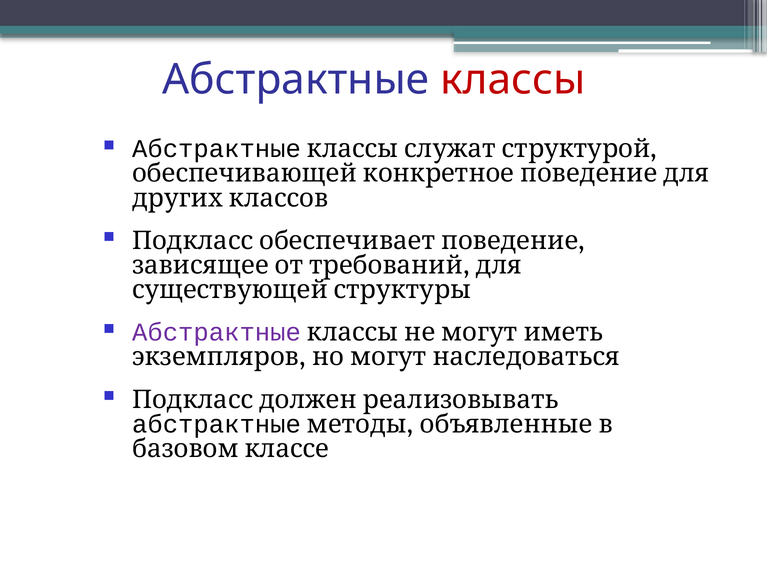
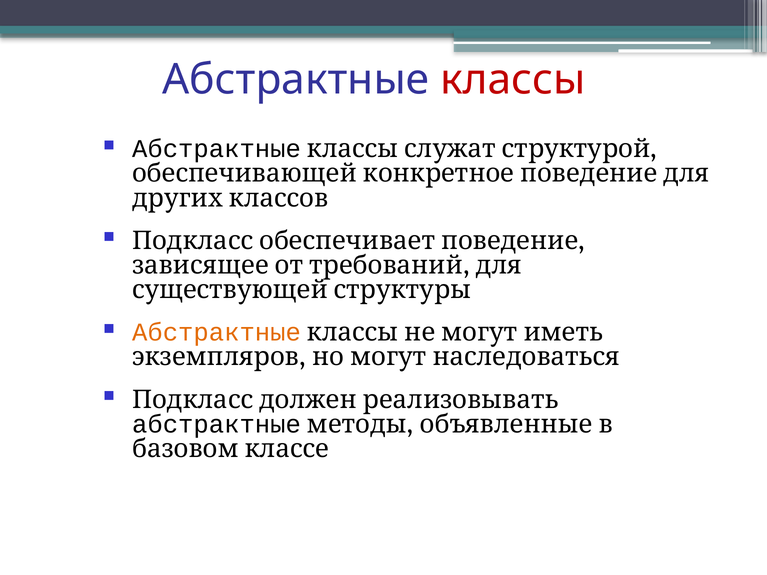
Абстрактные at (216, 333) colour: purple -> orange
